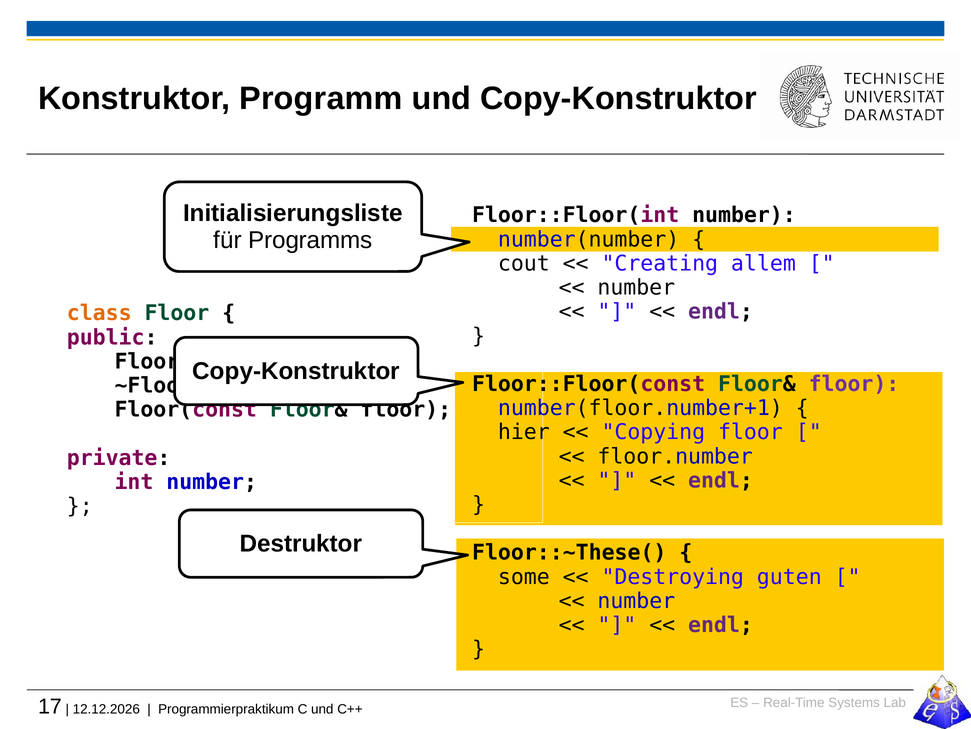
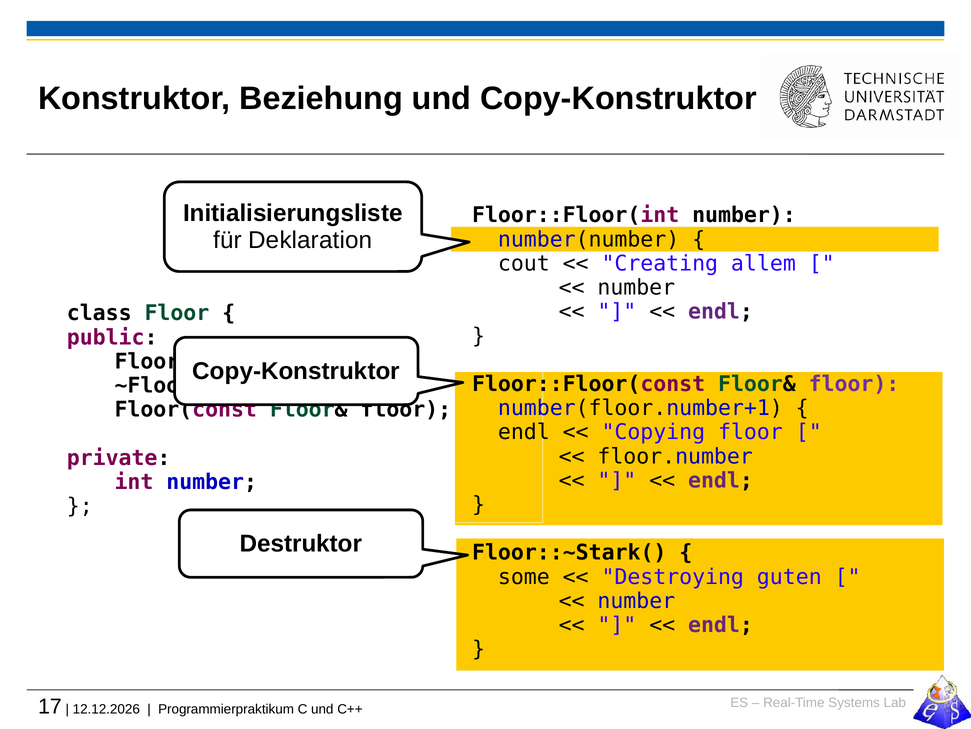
Programm: Programm -> Beziehung
Programms: Programms -> Deklaration
class colour: orange -> black
hier at (524, 432): hier -> endl
Floor::~These(: Floor::~These( -> Floor::~Stark(
